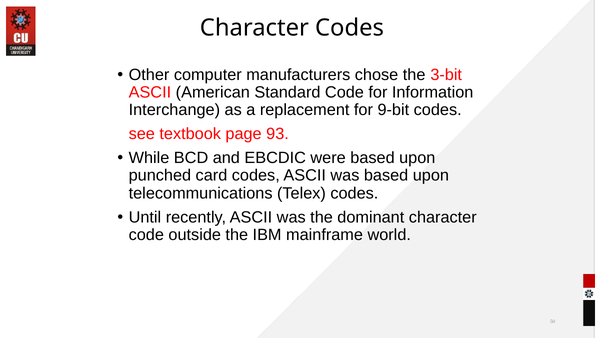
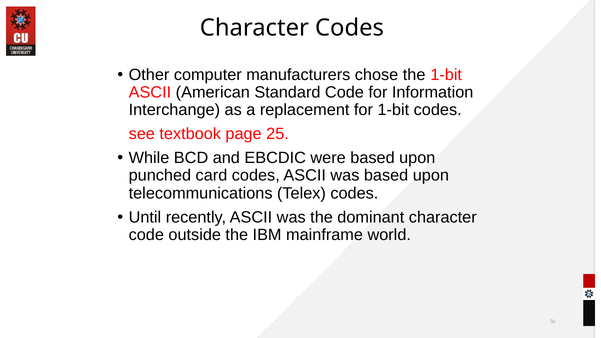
the 3-bit: 3-bit -> 1-bit
for 9-bit: 9-bit -> 1-bit
93: 93 -> 25
